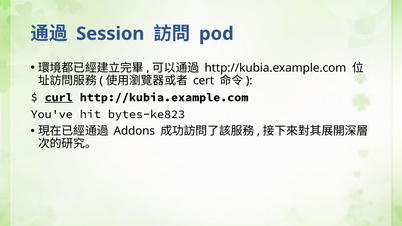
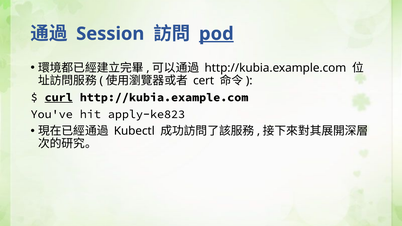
pod underline: none -> present
bytes-ke823: bytes-ke823 -> apply-ke823
Addons: Addons -> Kubectl
